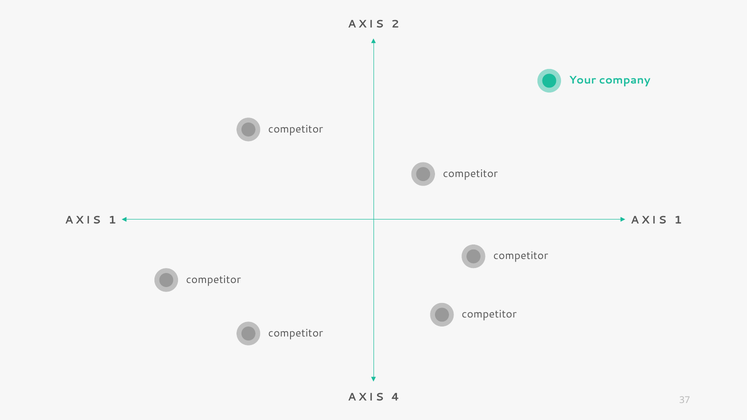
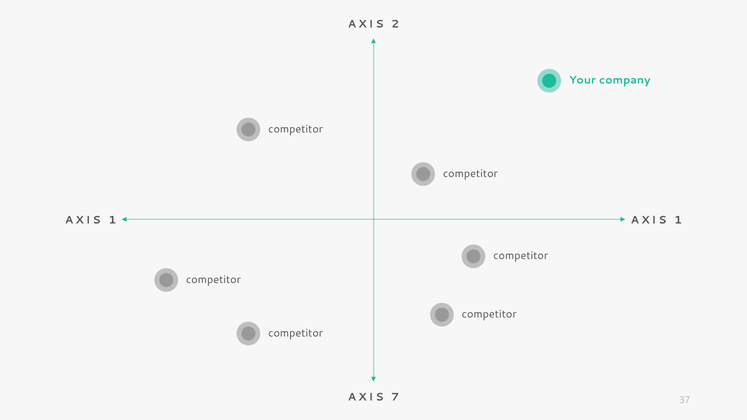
4: 4 -> 7
